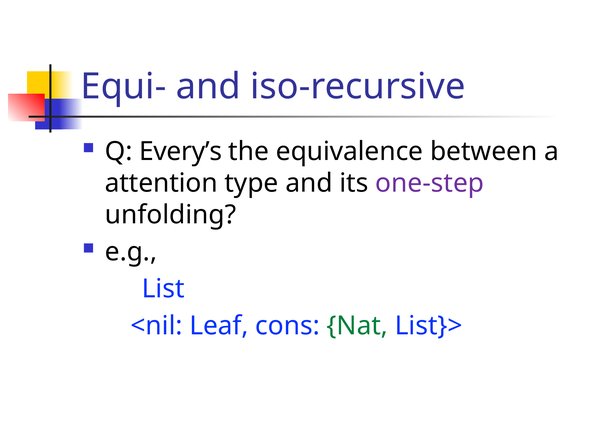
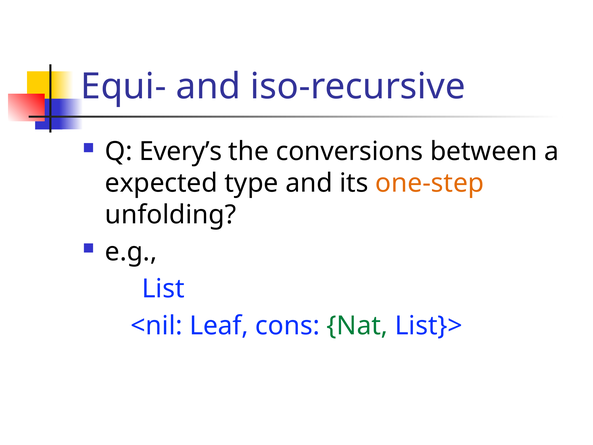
equivalence: equivalence -> conversions
attention: attention -> expected
one-step colour: purple -> orange
